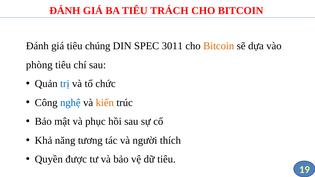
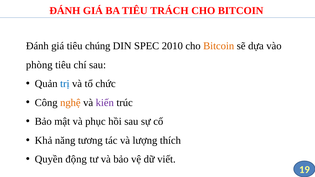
3011: 3011 -> 2010
nghệ colour: blue -> orange
kiến colour: orange -> purple
người: người -> lượng
được: được -> động
dữ tiêu: tiêu -> viết
